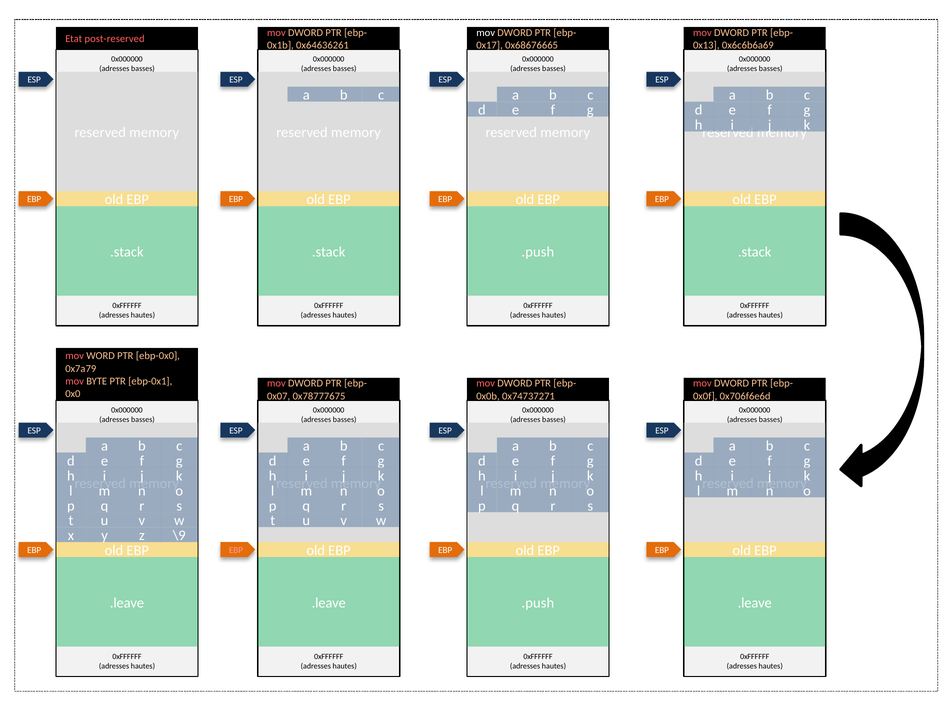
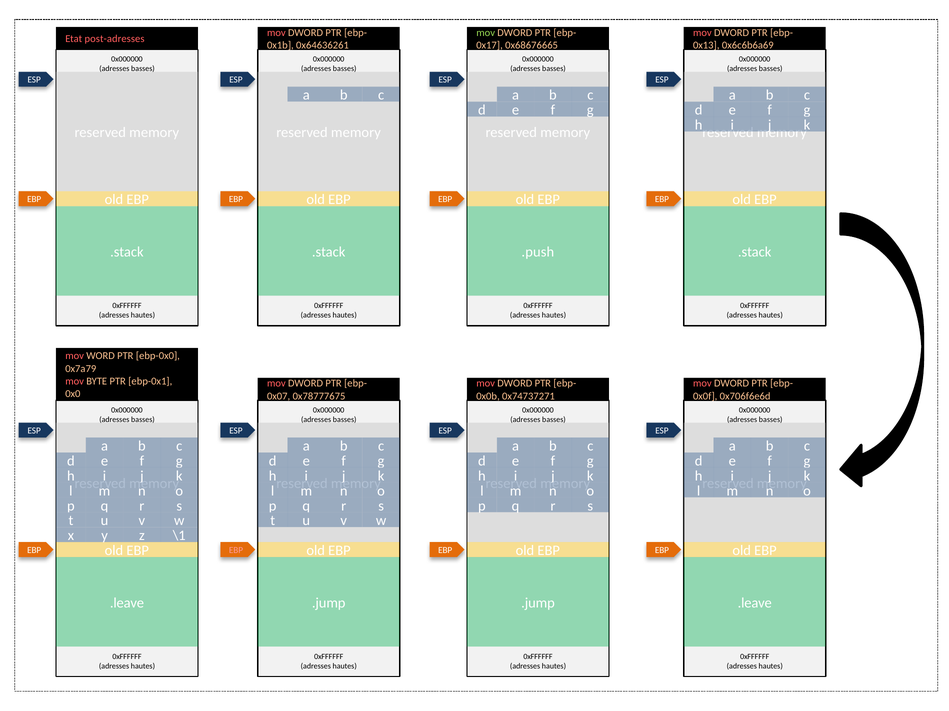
mov at (486, 33) colour: white -> light green
post-reserved: post-reserved -> post-adresses
\9: \9 -> \1
.leave at (329, 603): .leave -> .jump
.push at (538, 603): .push -> .jump
